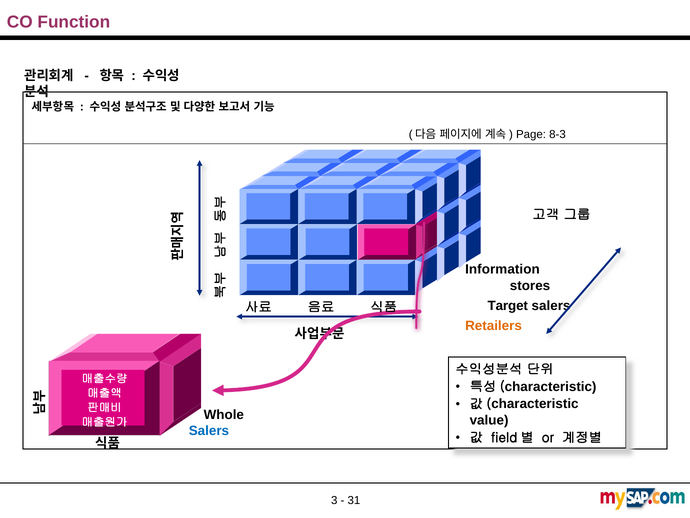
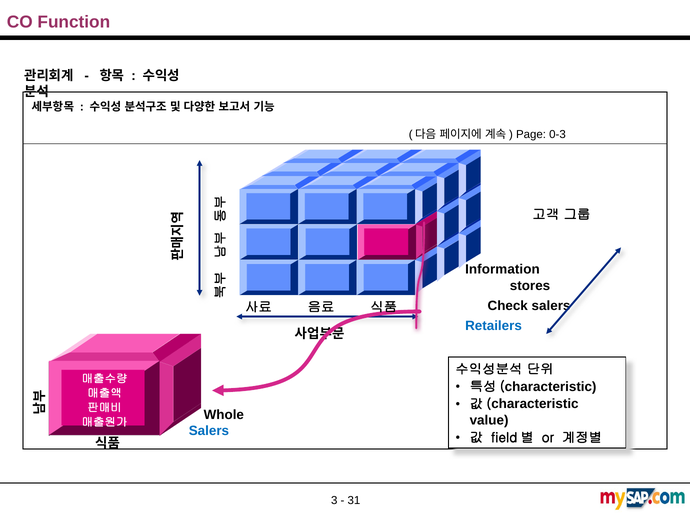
8-3: 8-3 -> 0-3
Target: Target -> Check
Retailers colour: orange -> blue
